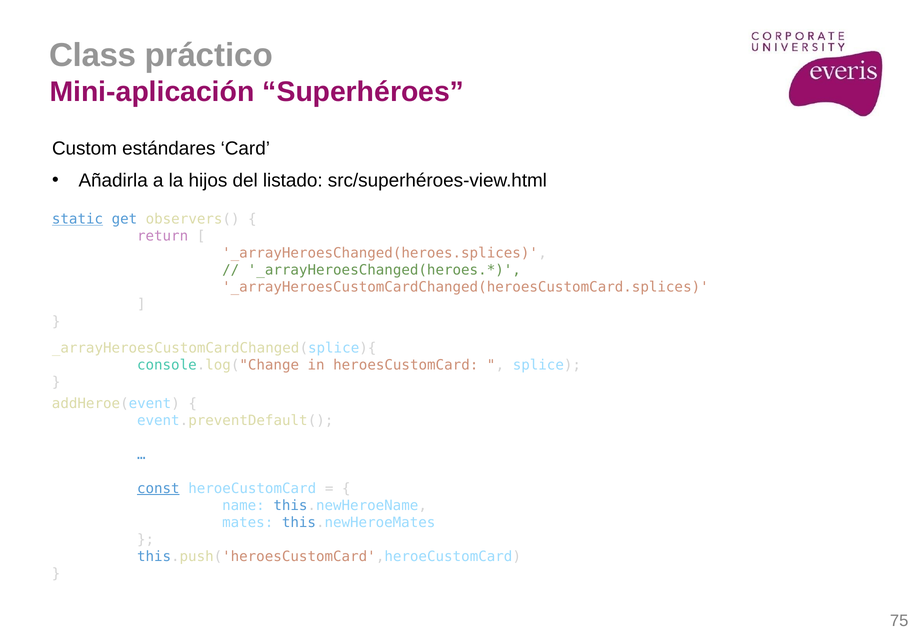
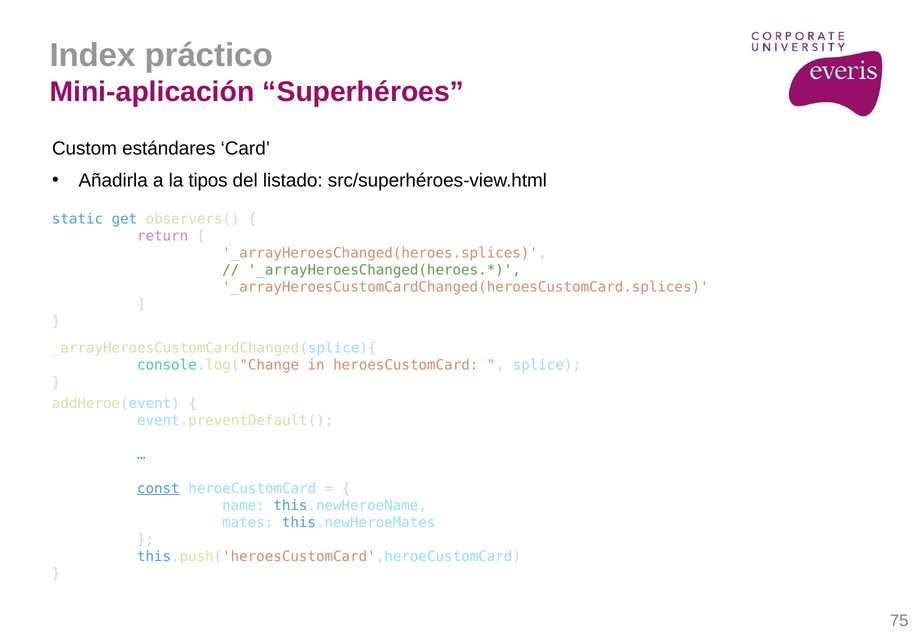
Class: Class -> Index
hijos: hijos -> tipos
static underline: present -> none
